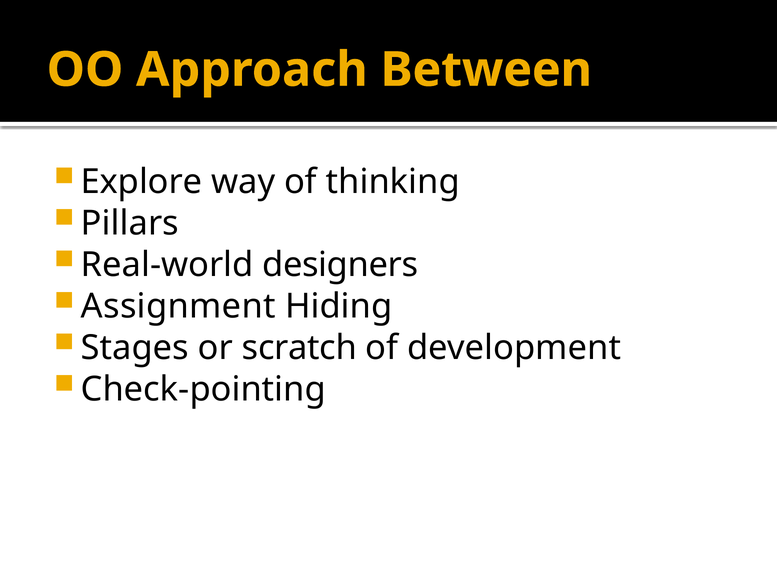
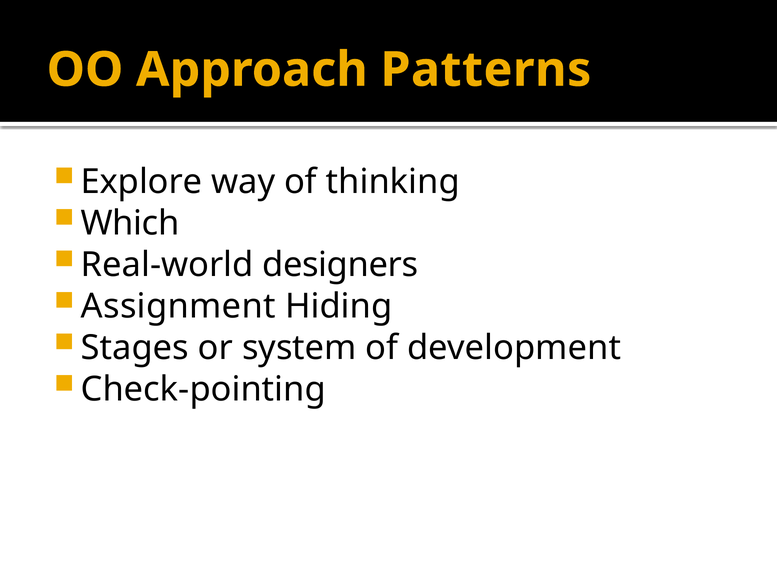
Between: Between -> Patterns
Pillars: Pillars -> Which
scratch: scratch -> system
